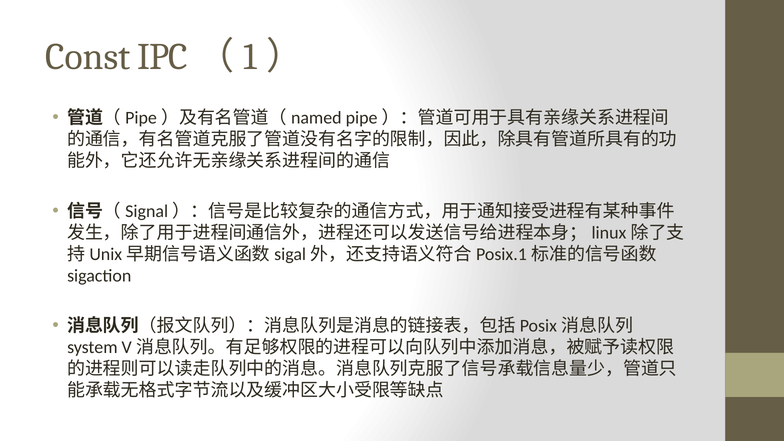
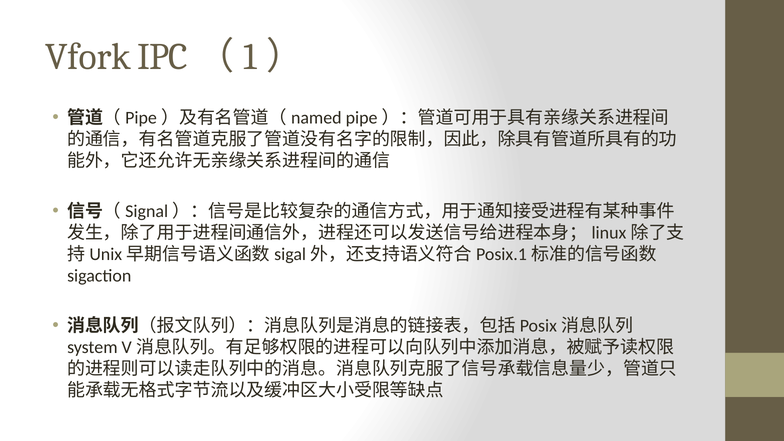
Const: Const -> Vfork
